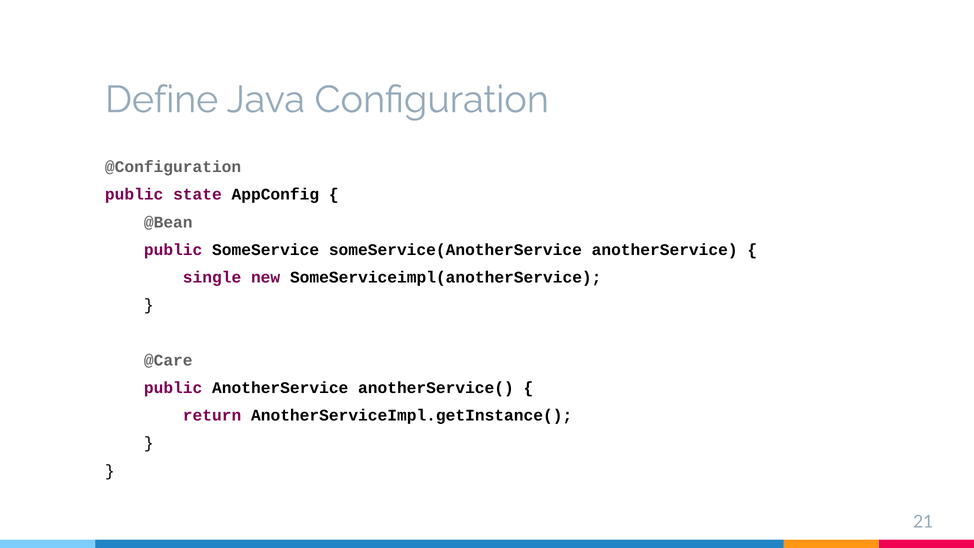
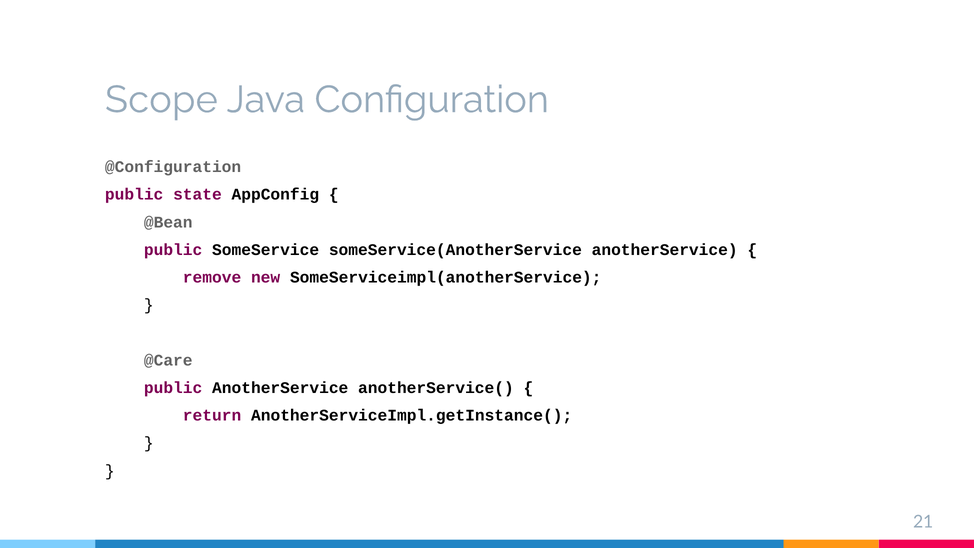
Define: Define -> Scope
single: single -> remove
